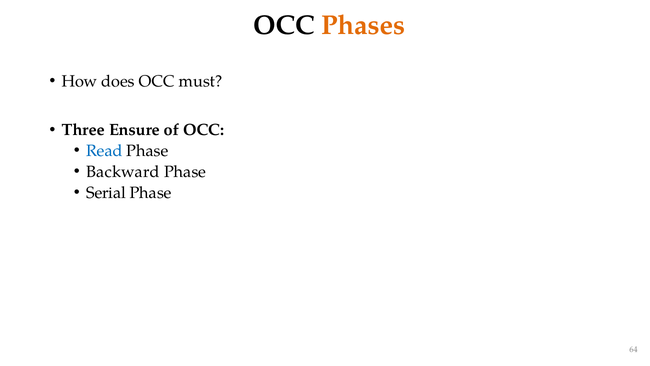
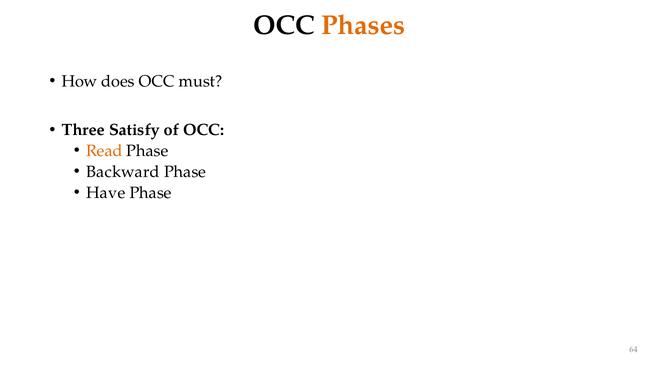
Ensure: Ensure -> Satisfy
Read colour: blue -> orange
Serial: Serial -> Have
